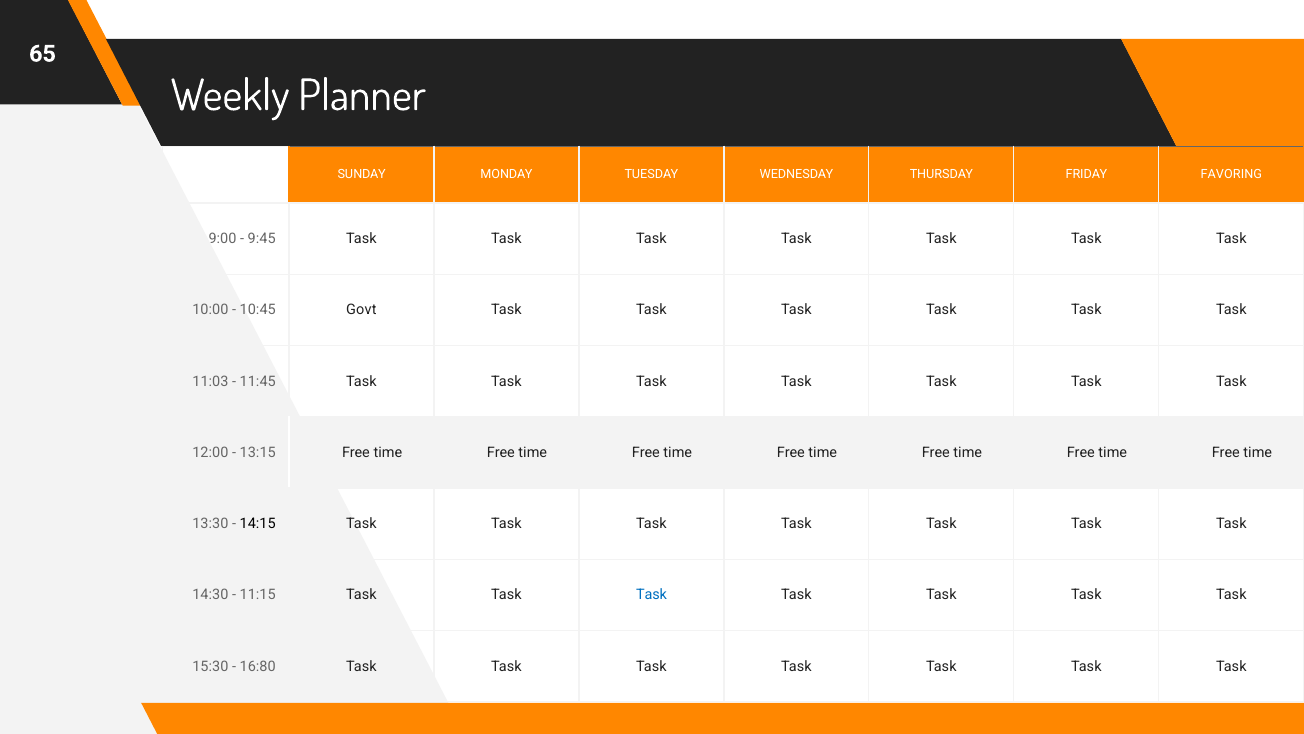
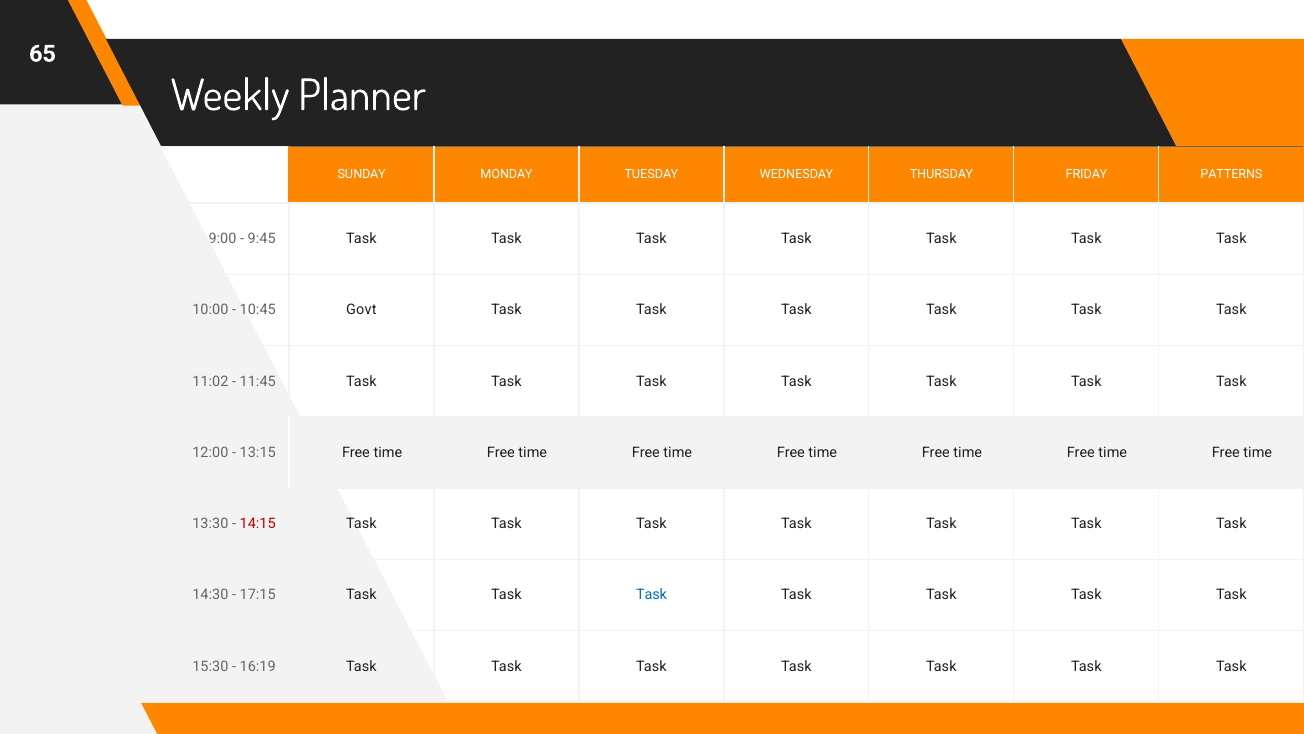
FAVORING: FAVORING -> PATTERNS
11:03: 11:03 -> 11:02
14:15 colour: black -> red
11:15: 11:15 -> 17:15
16:80: 16:80 -> 16:19
